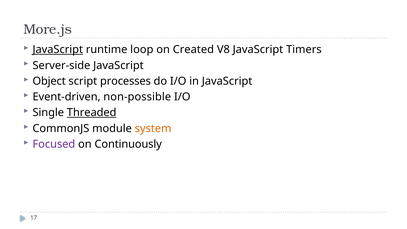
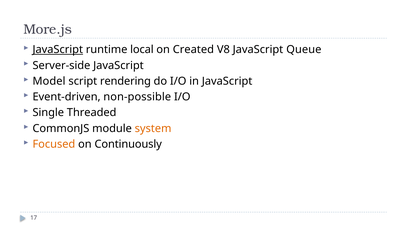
loop: loop -> local
Timers: Timers -> Queue
Object: Object -> Model
processes: processes -> rendering
Threaded underline: present -> none
Focused colour: purple -> orange
